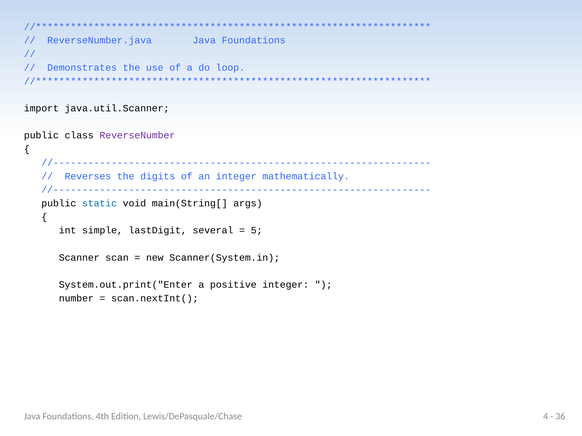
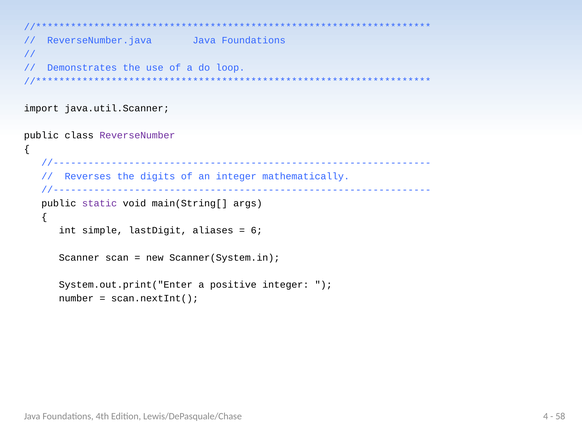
static colour: blue -> purple
several: several -> aliases
5: 5 -> 6
36: 36 -> 58
